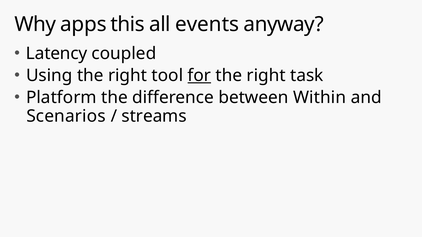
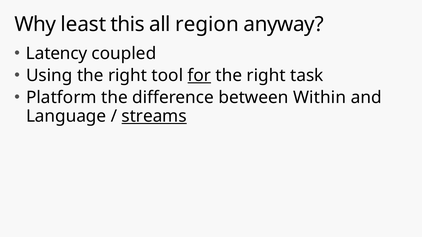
apps: apps -> least
events: events -> region
Scenarios: Scenarios -> Language
streams underline: none -> present
